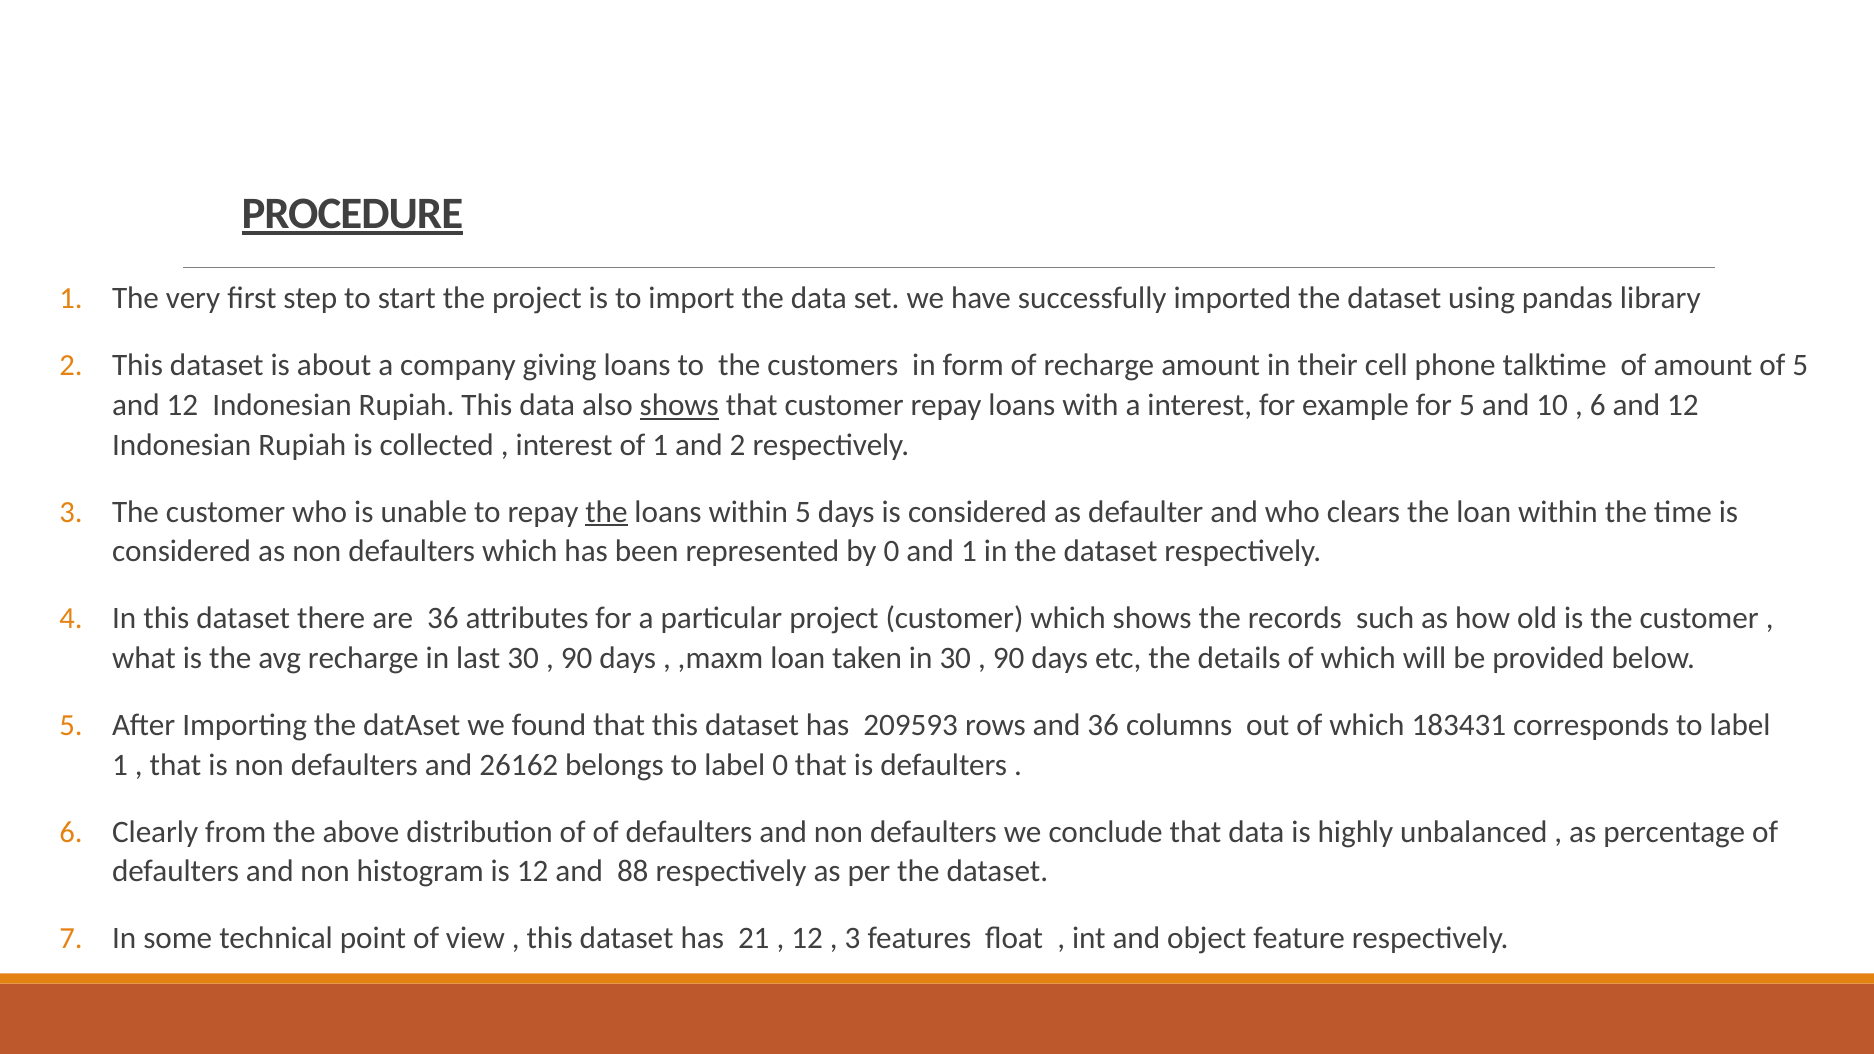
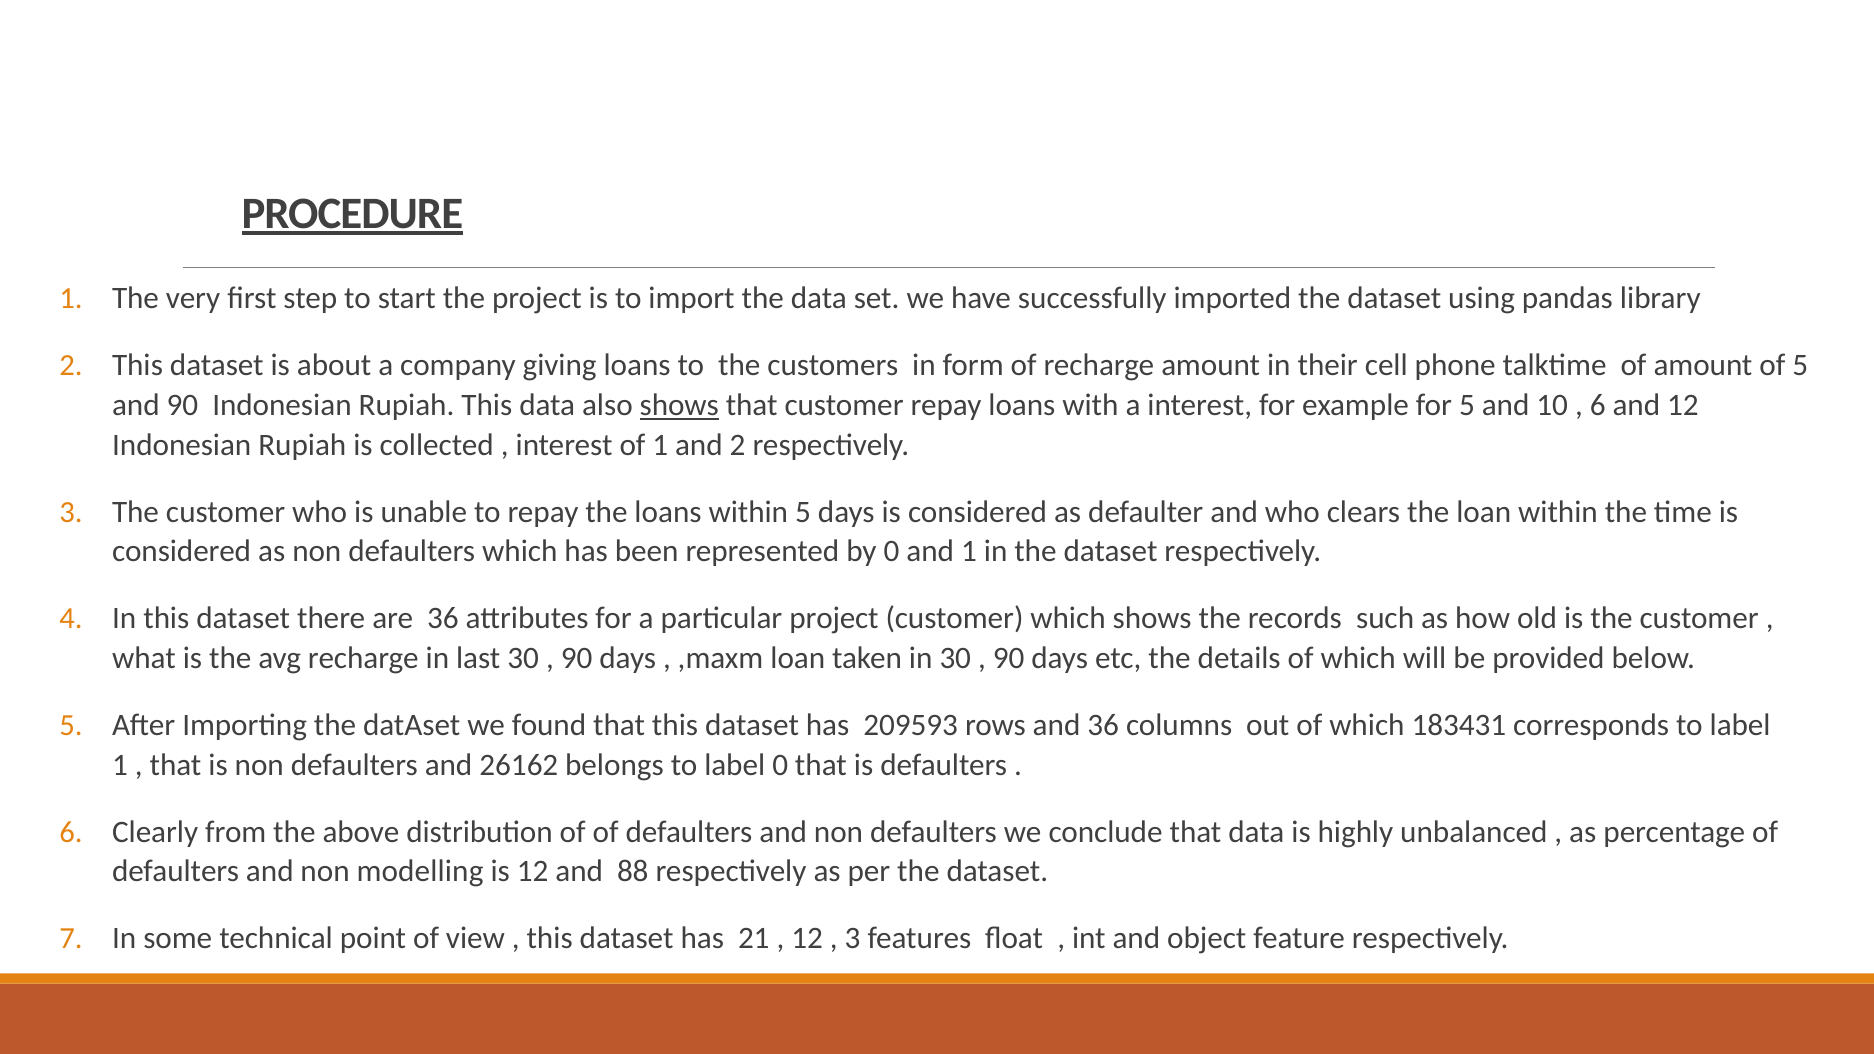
12 at (182, 405): 12 -> 90
the at (606, 512) underline: present -> none
histogram: histogram -> modelling
